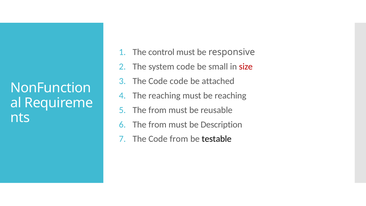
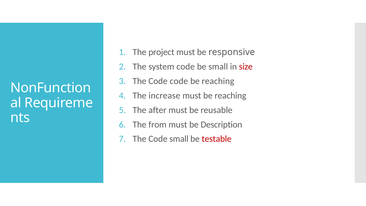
control: control -> project
attached at (218, 81): attached -> reaching
The reaching: reaching -> increase
from at (157, 110): from -> after
Code from: from -> small
testable colour: black -> red
